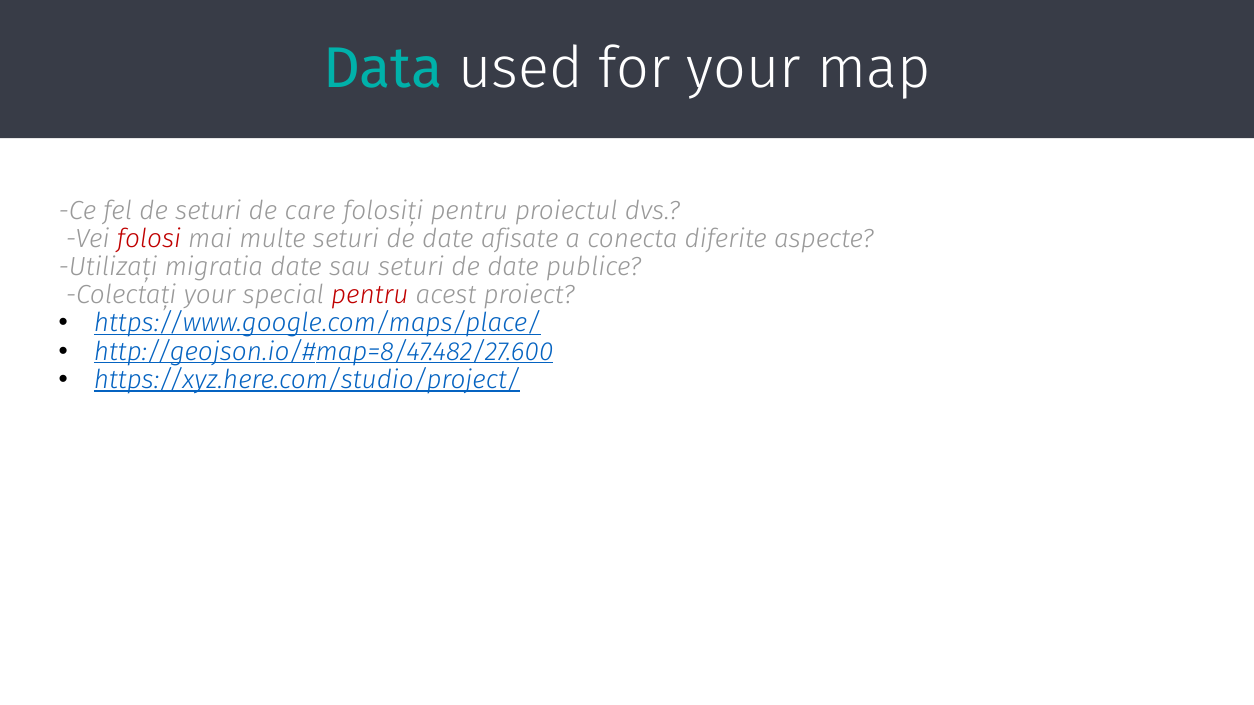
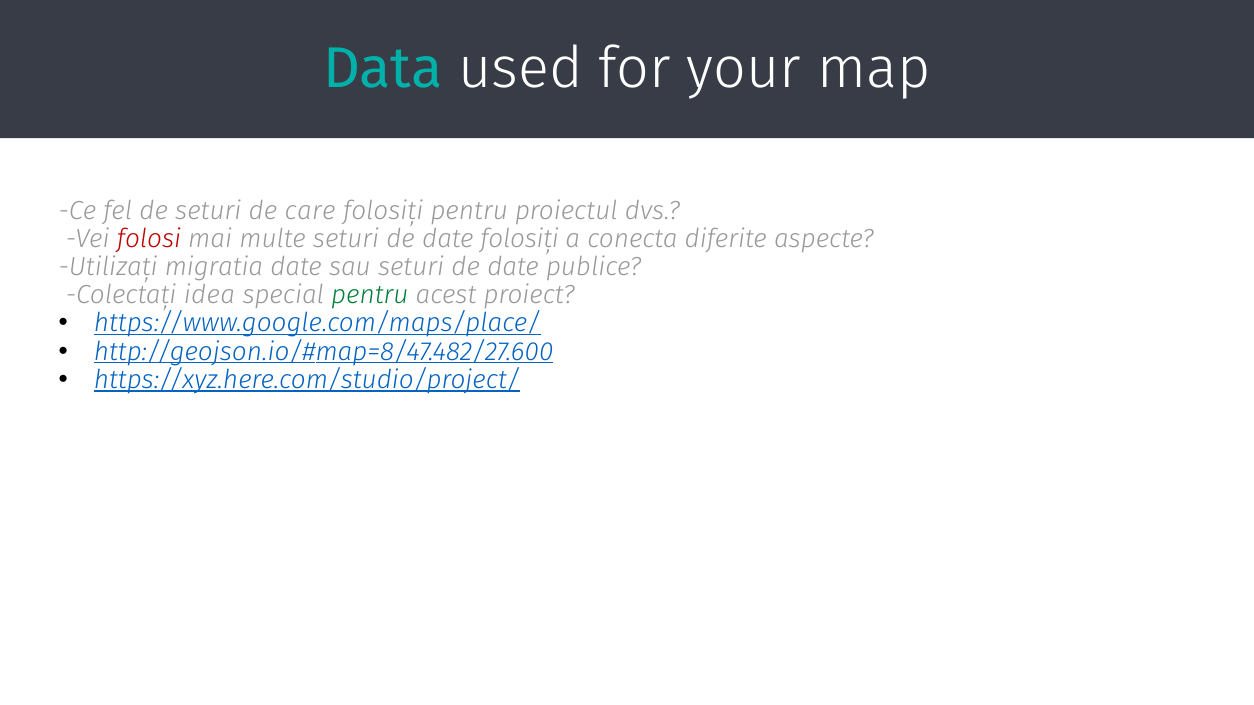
date afisate: afisate -> folosiți
Colectați your: your -> idea
pentru at (370, 295) colour: red -> green
